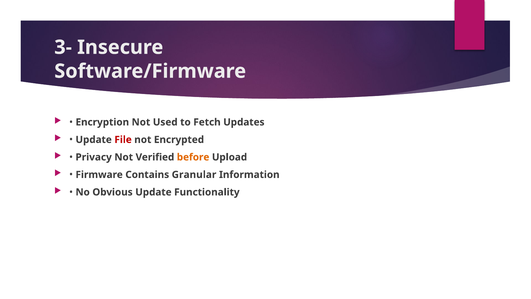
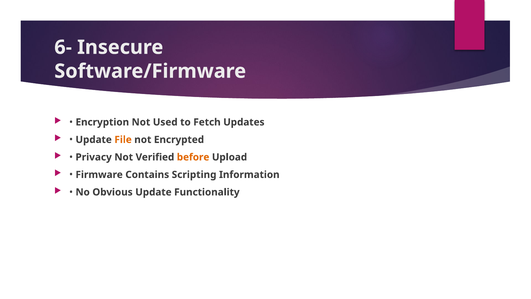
3-: 3- -> 6-
File colour: red -> orange
Granular: Granular -> Scripting
